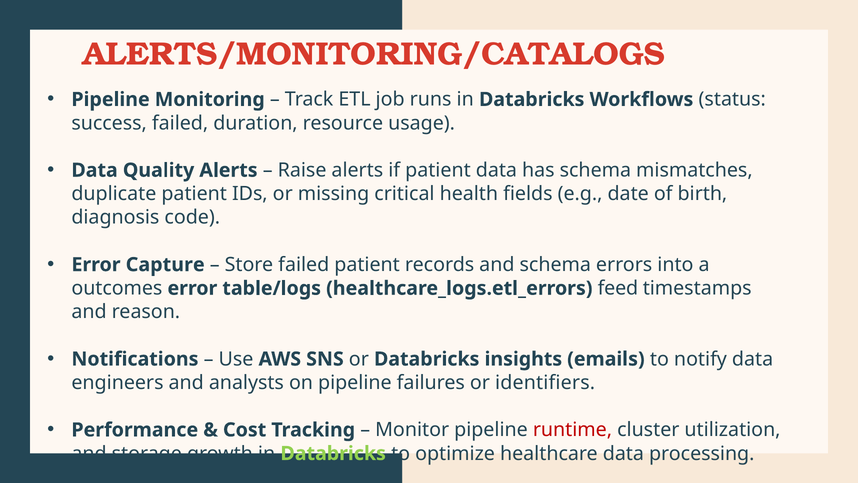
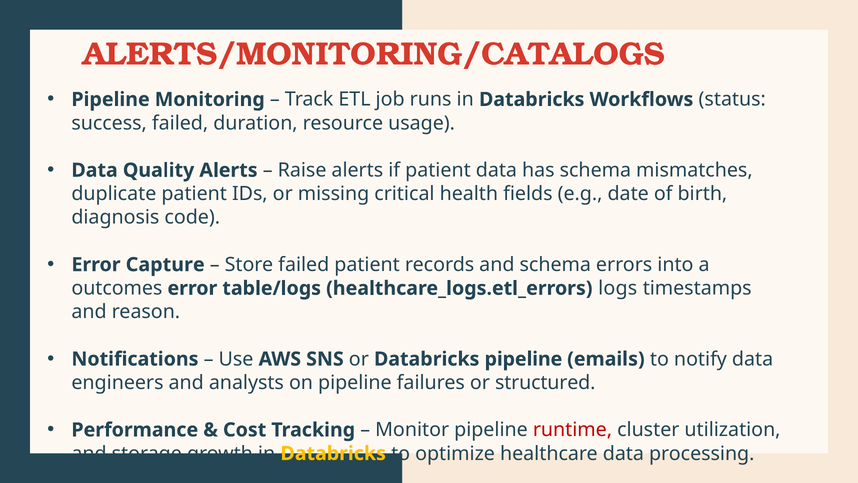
feed: feed -> logs
Databricks insights: insights -> pipeline
identifiers: identifiers -> structured
Databricks at (333, 453) colour: light green -> yellow
